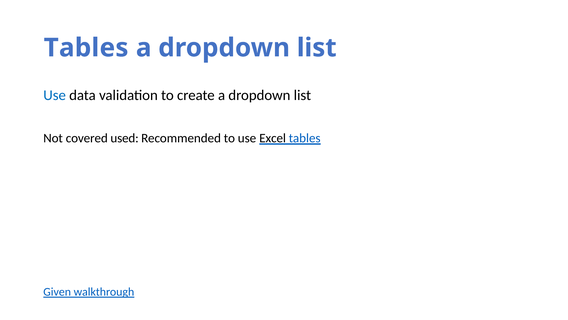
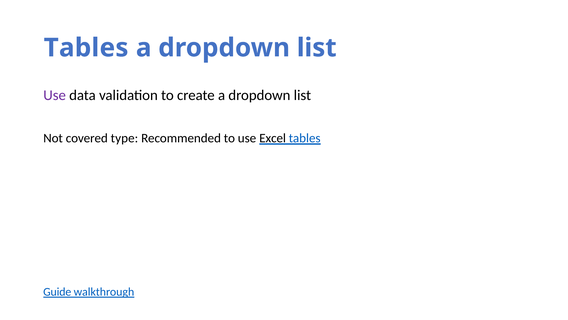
Use at (55, 95) colour: blue -> purple
used: used -> type
Given: Given -> Guide
